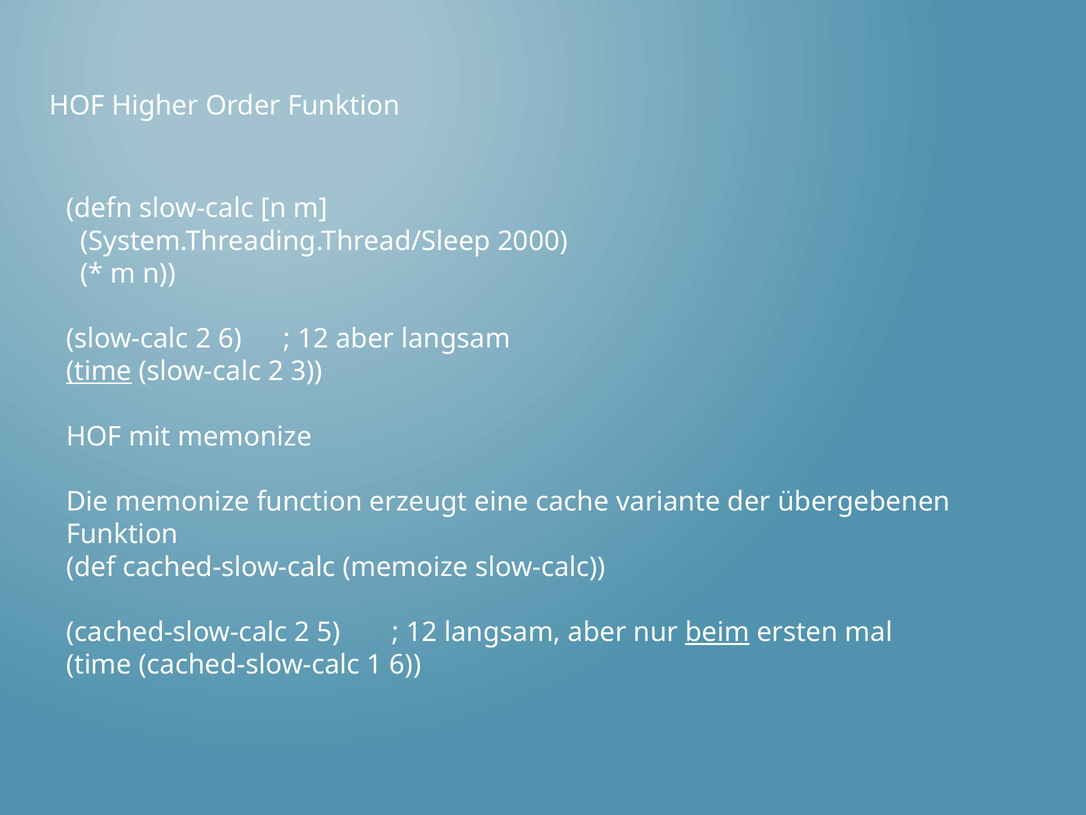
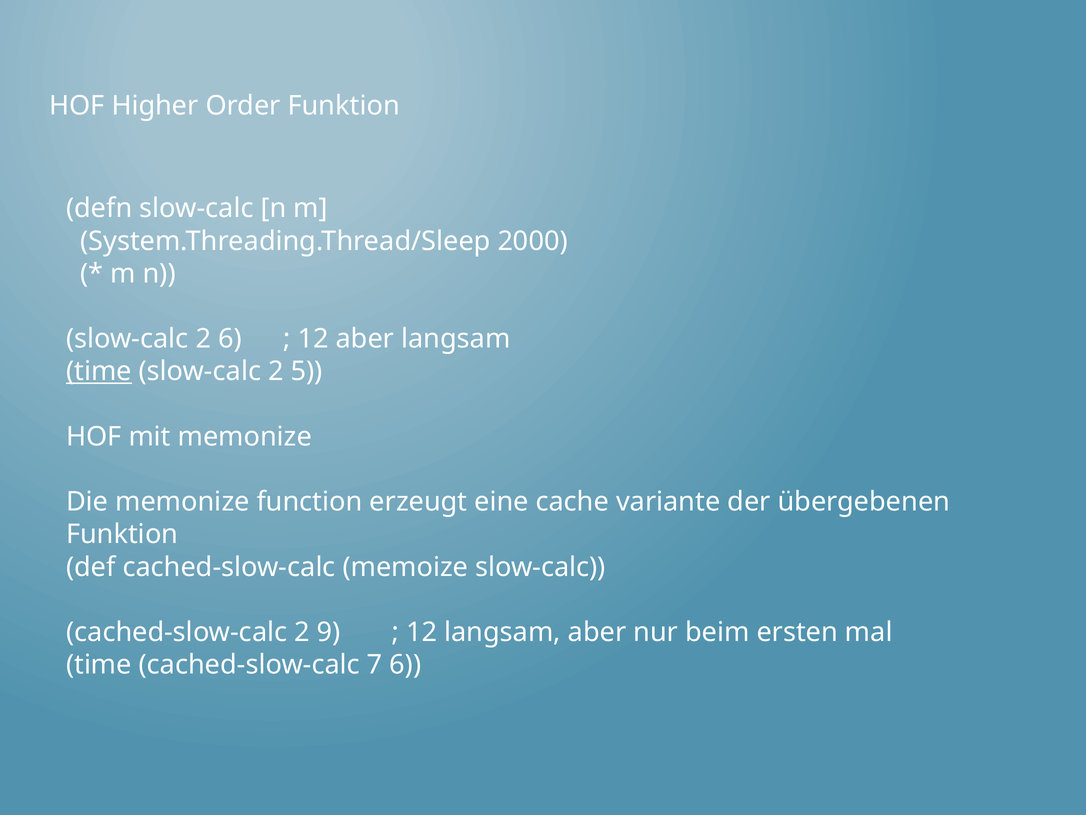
3: 3 -> 5
5: 5 -> 9
beim underline: present -> none
1: 1 -> 7
